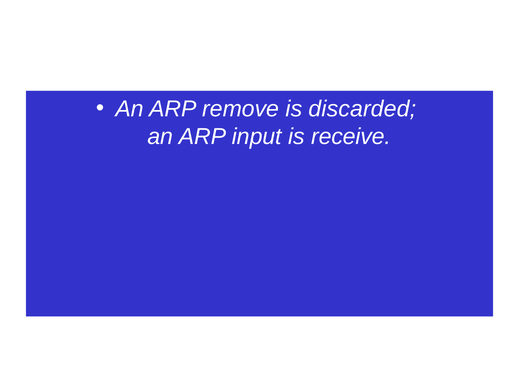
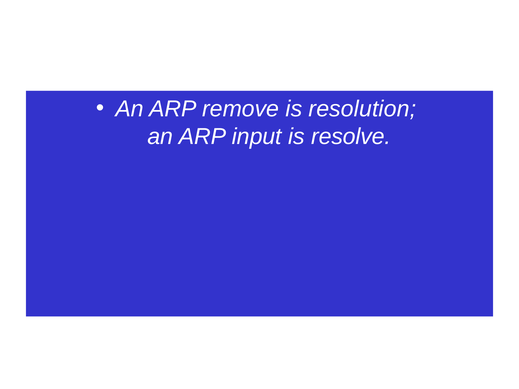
discarded: discarded -> resolution
receive: receive -> resolve
